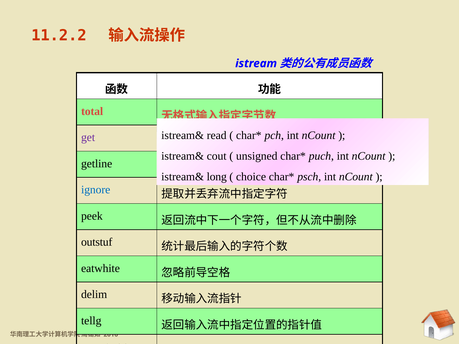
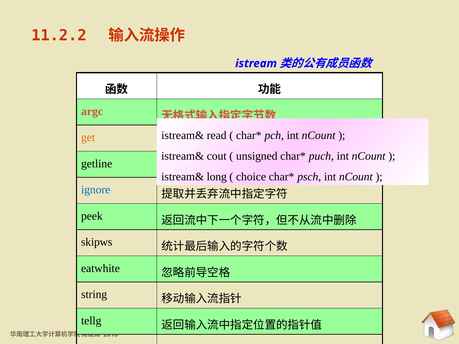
total: total -> argc
get colour: purple -> orange
outstuf: outstuf -> skipws
delim: delim -> string
